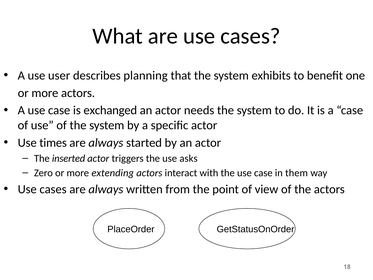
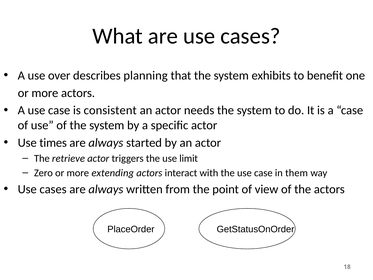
user: user -> over
exchanged: exchanged -> consistent
inserted: inserted -> retrieve
asks: asks -> limit
